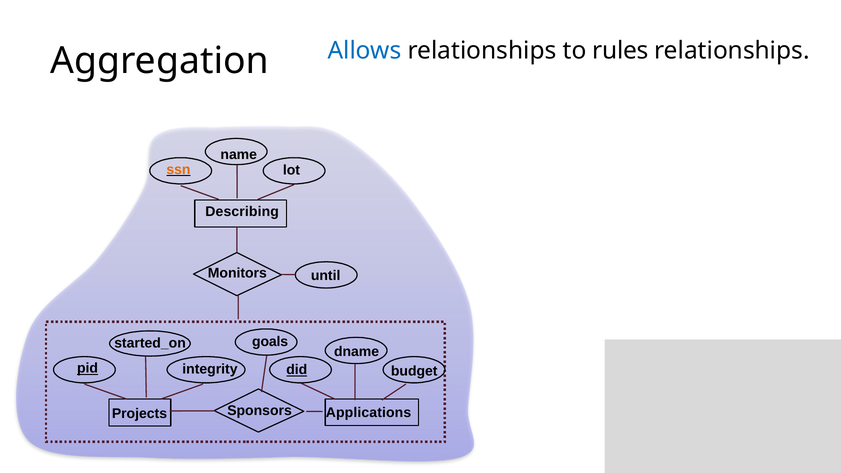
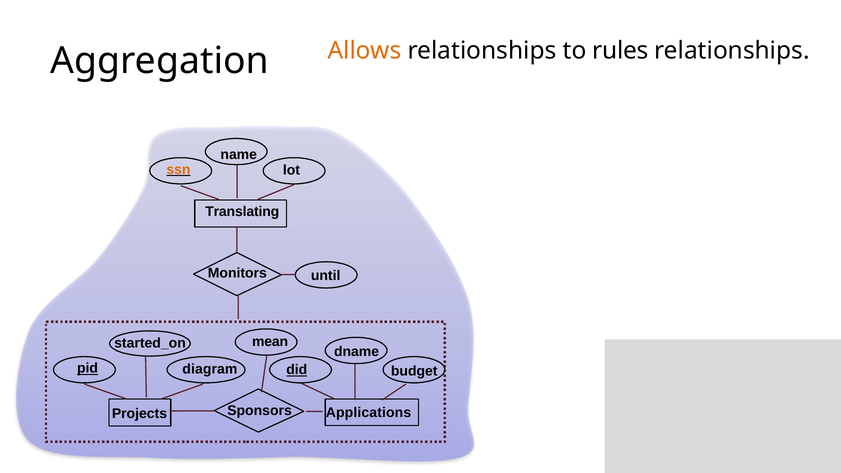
Allows colour: blue -> orange
Describing: Describing -> Translating
goals: goals -> mean
integrity: integrity -> diagram
